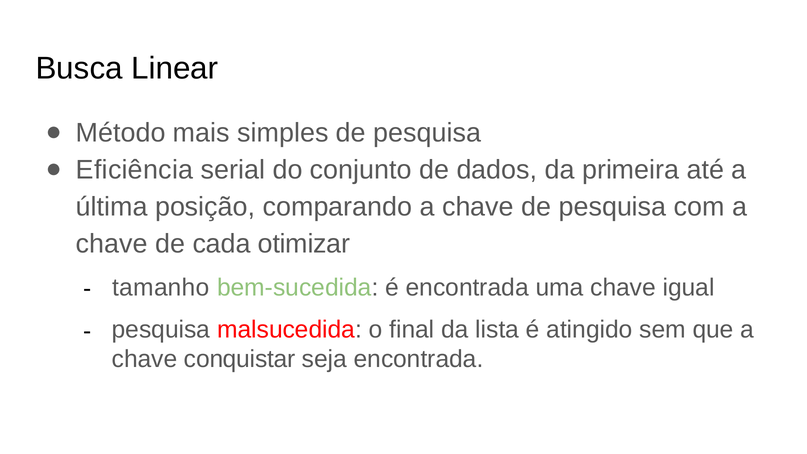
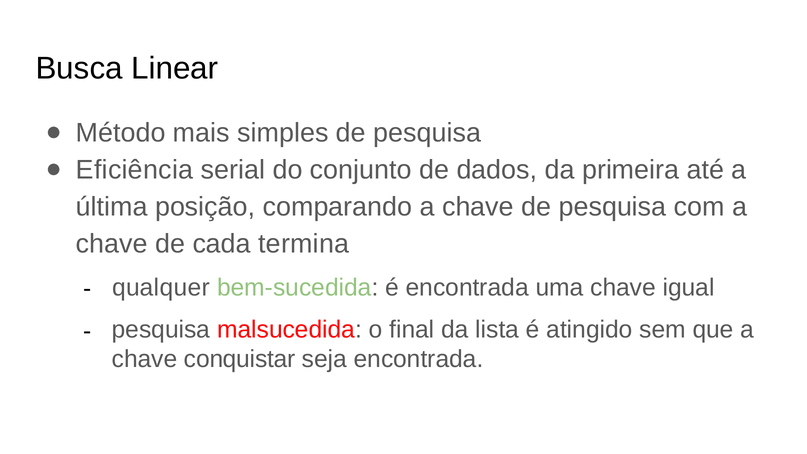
otimizar: otimizar -> termina
tamanho: tamanho -> qualquer
